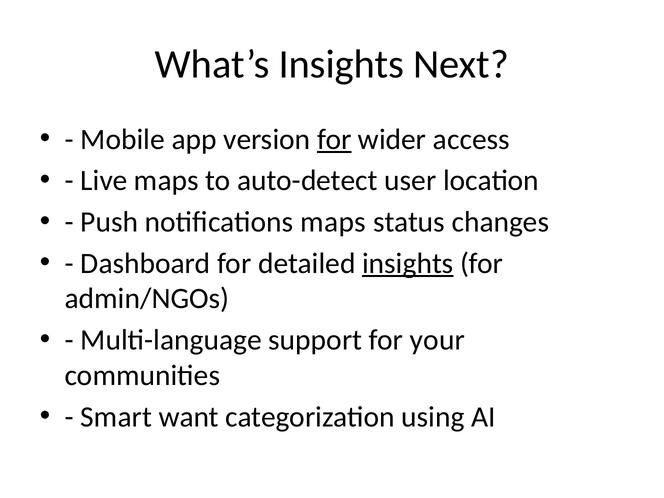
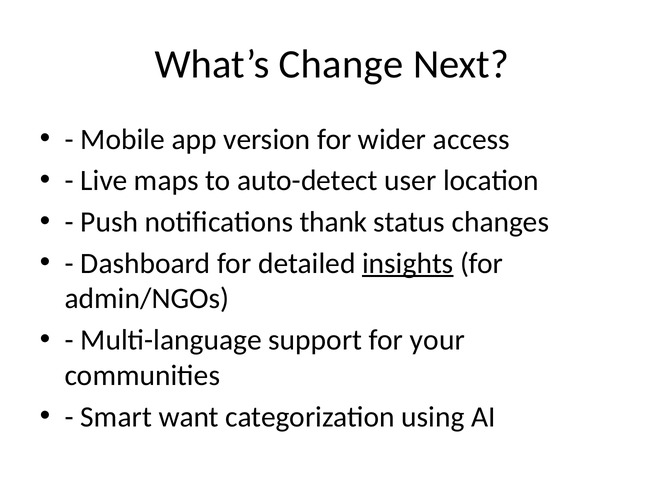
What’s Insights: Insights -> Change
for at (334, 139) underline: present -> none
notifications maps: maps -> thank
